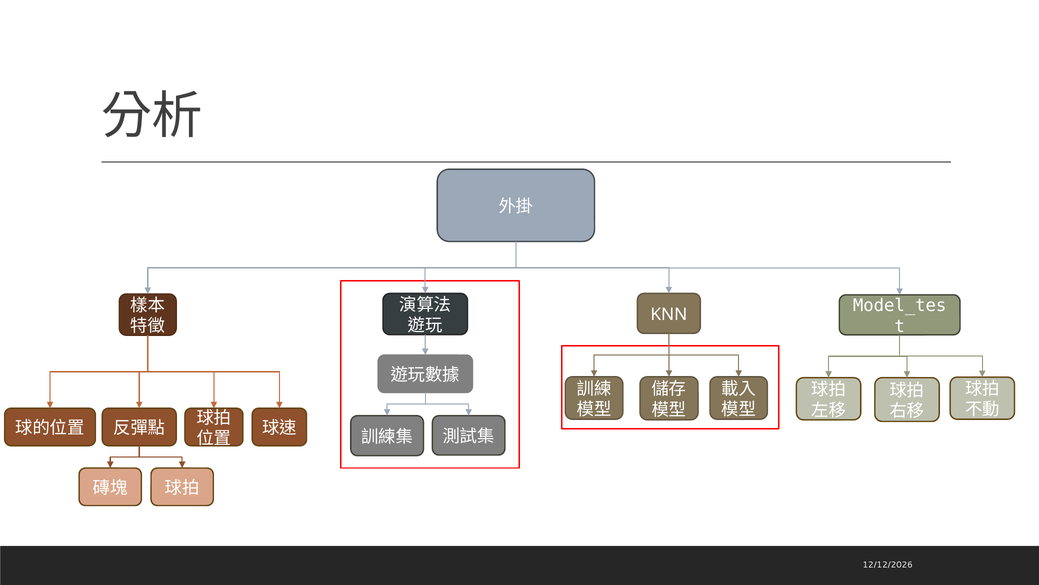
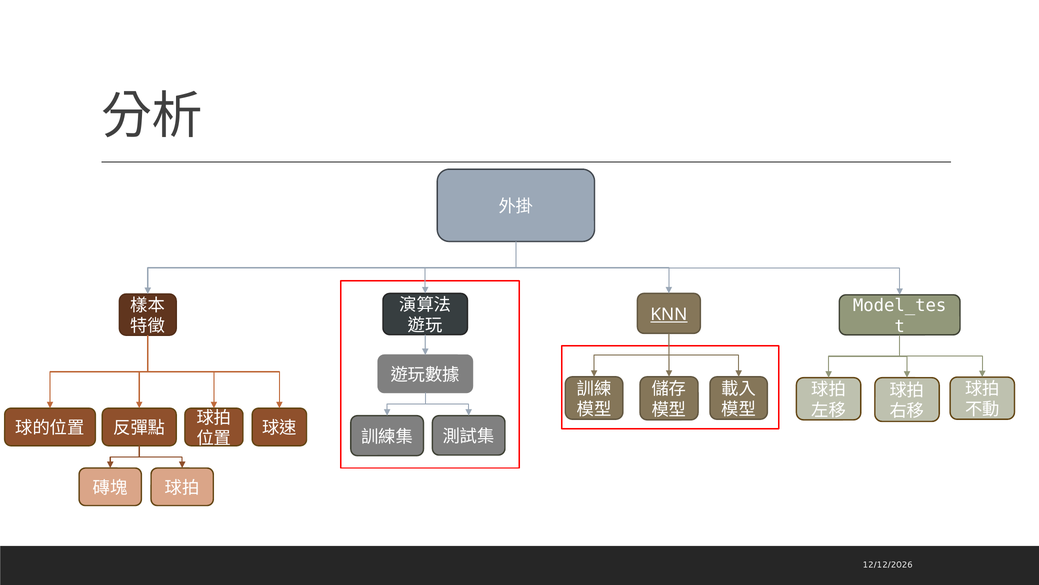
KNN underline: none -> present
